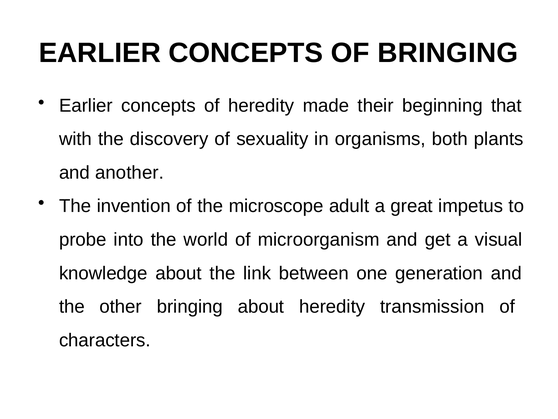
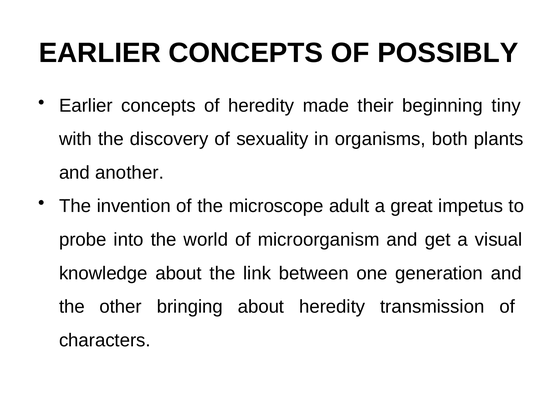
OF BRINGING: BRINGING -> POSSIBLY
that: that -> tiny
